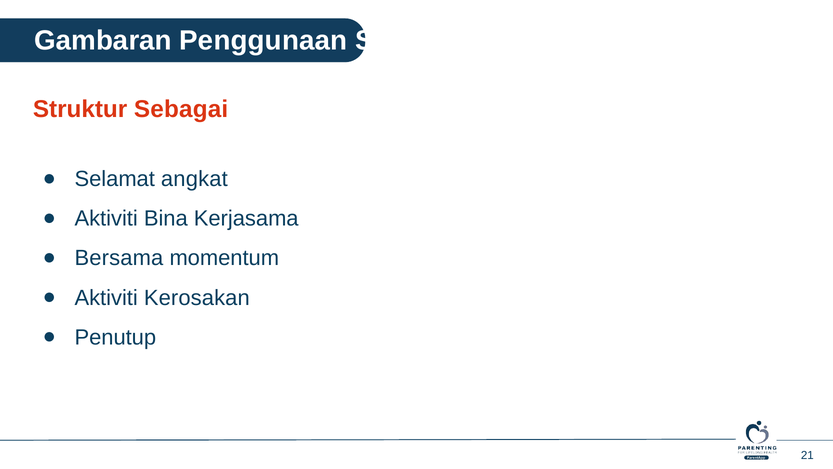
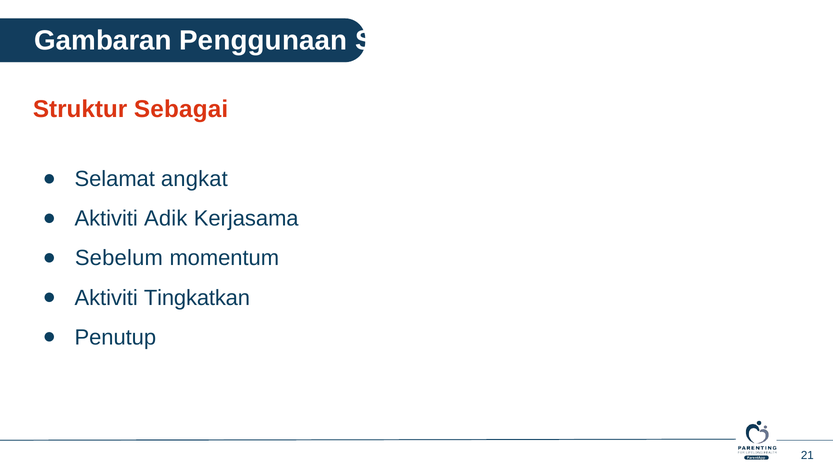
Bina: Bina -> Adik
Bersama: Bersama -> Sebelum
Kerosakan: Kerosakan -> Tingkatkan
